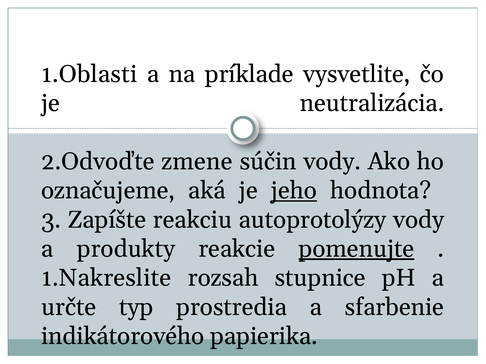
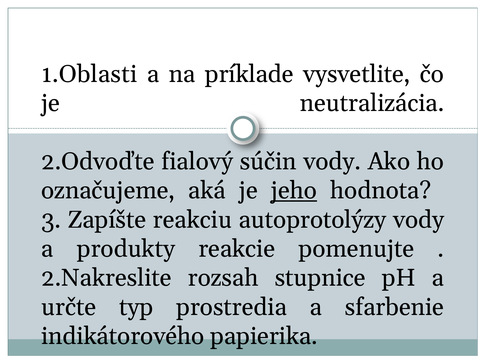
zmene: zmene -> fialový
pomenujte underline: present -> none
1.Nakreslite: 1.Nakreslite -> 2.Nakreslite
